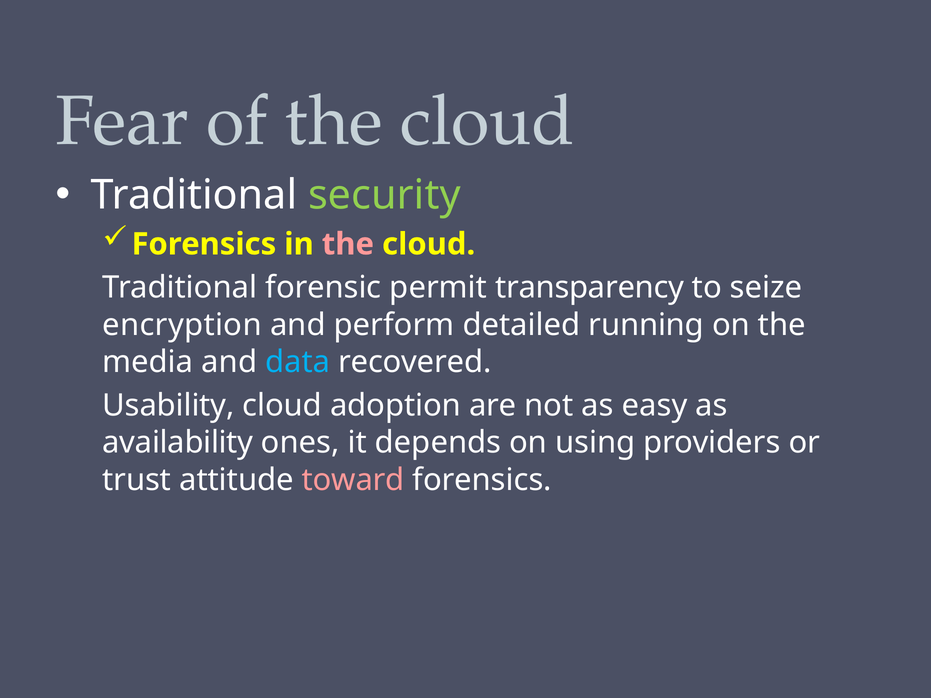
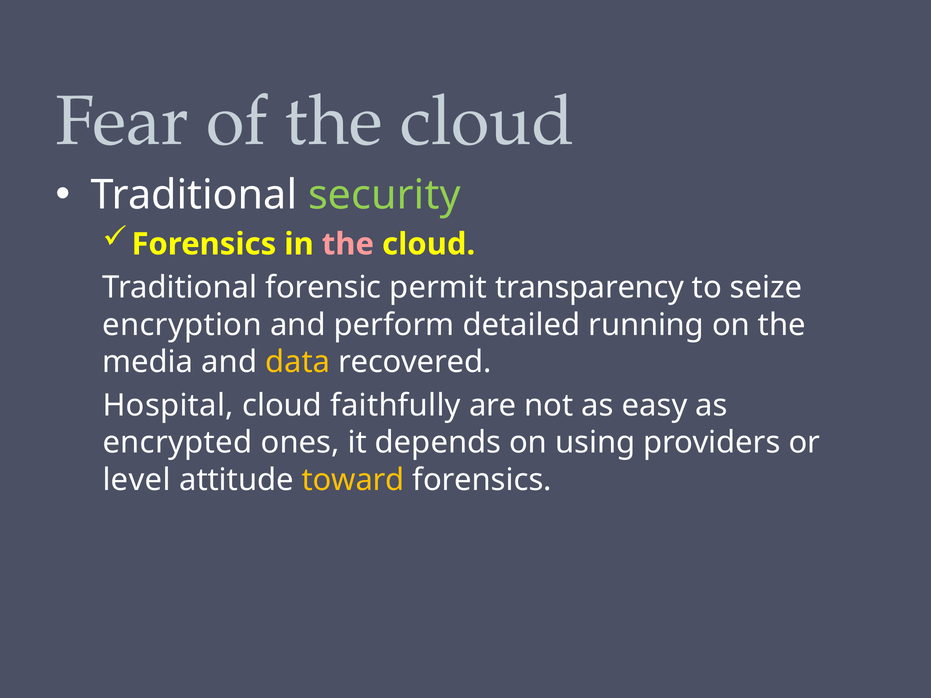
data colour: light blue -> yellow
Usability: Usability -> Hospital
adoption: adoption -> faithfully
availability: availability -> encrypted
trust: trust -> level
toward colour: pink -> yellow
